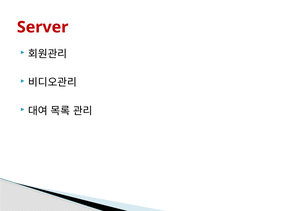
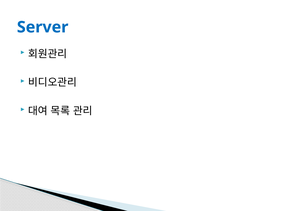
Server colour: red -> blue
